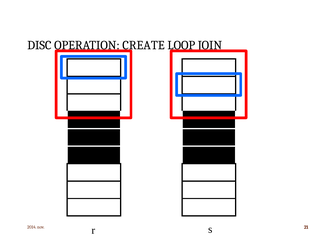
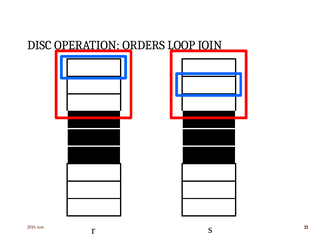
CREATE: CREATE -> ORDERS
